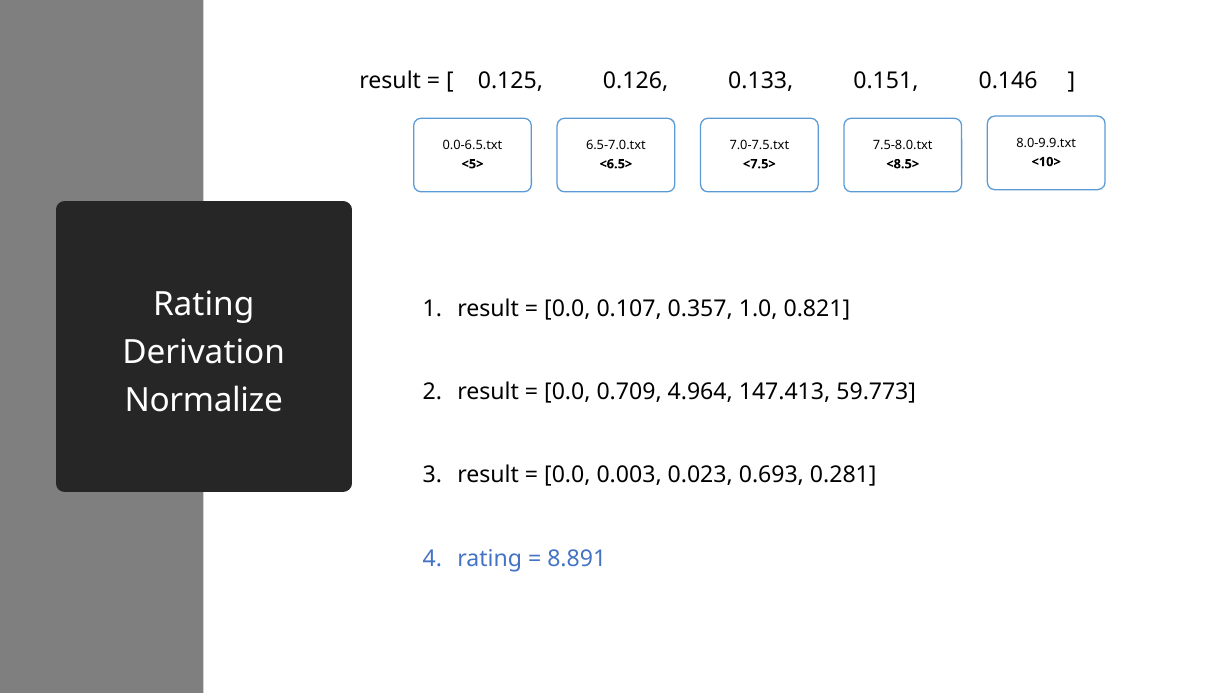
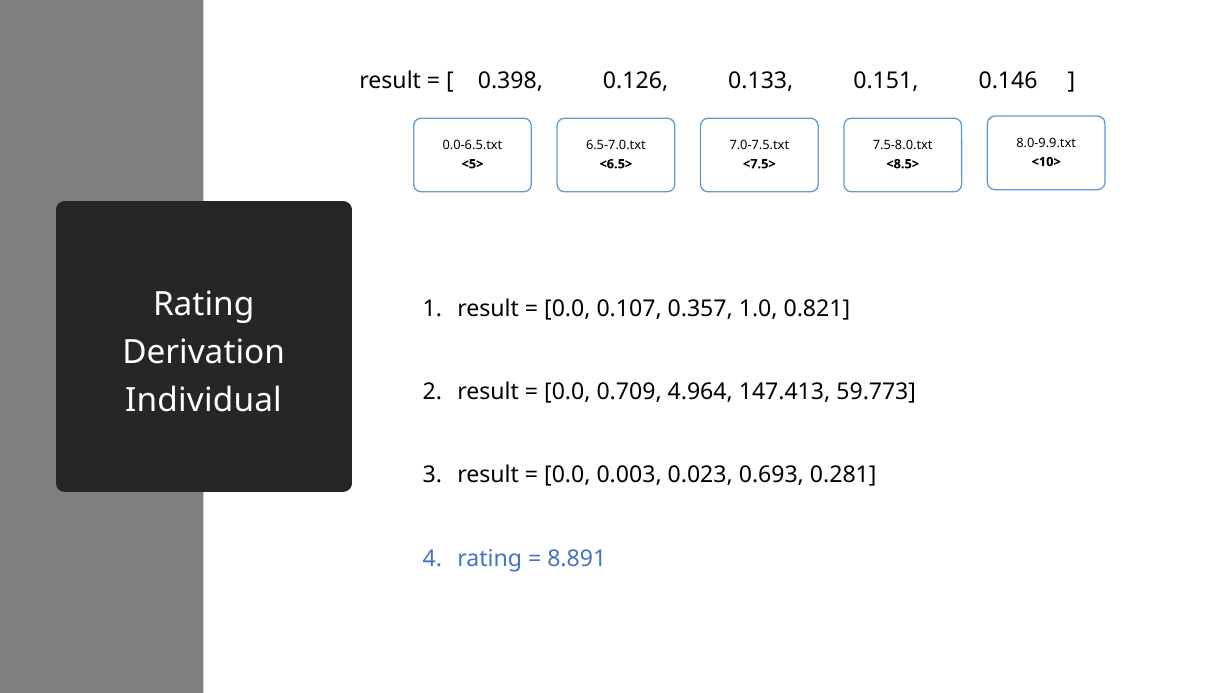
0.125: 0.125 -> 0.398
Normalize: Normalize -> Individual
